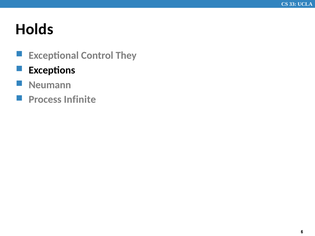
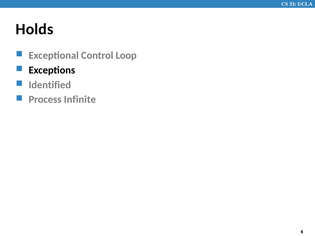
They: They -> Loop
Neumann: Neumann -> Identified
